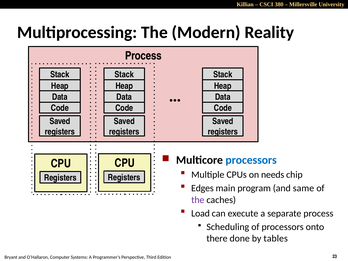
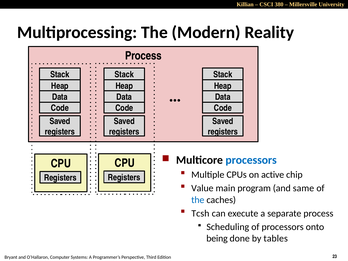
needs: needs -> active
Edges: Edges -> Value
the at (198, 200) colour: purple -> blue
Load: Load -> Tcsh
there: there -> being
